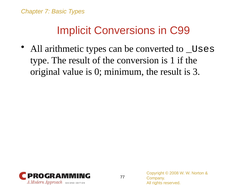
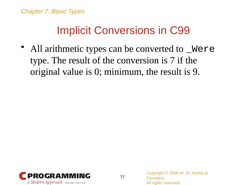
_Uses: _Uses -> _Were
is 1: 1 -> 7
3: 3 -> 9
